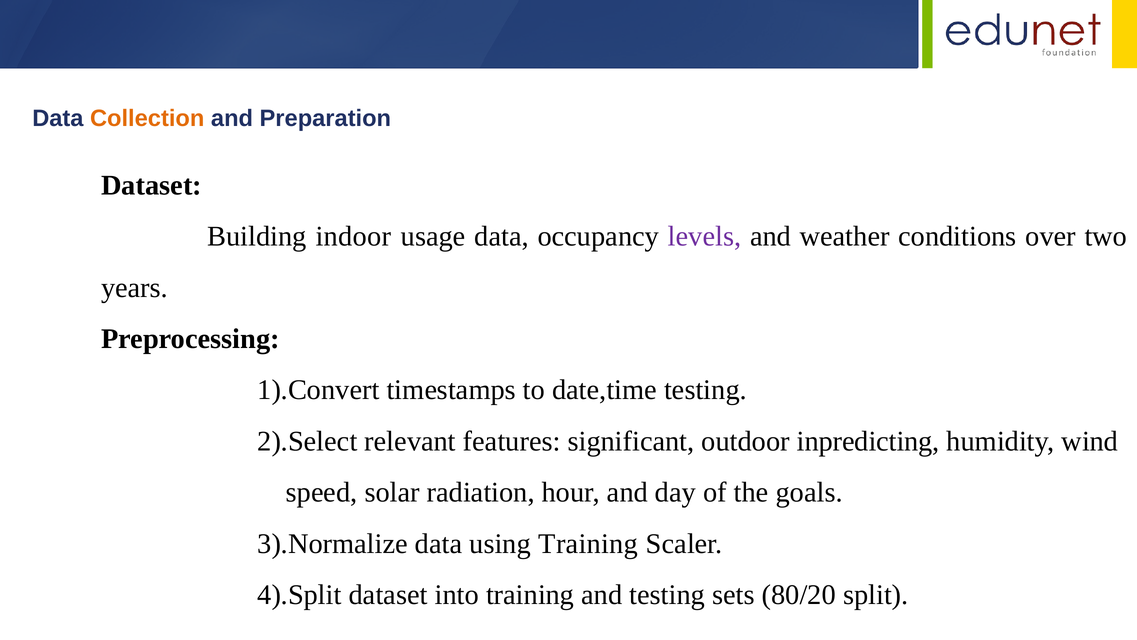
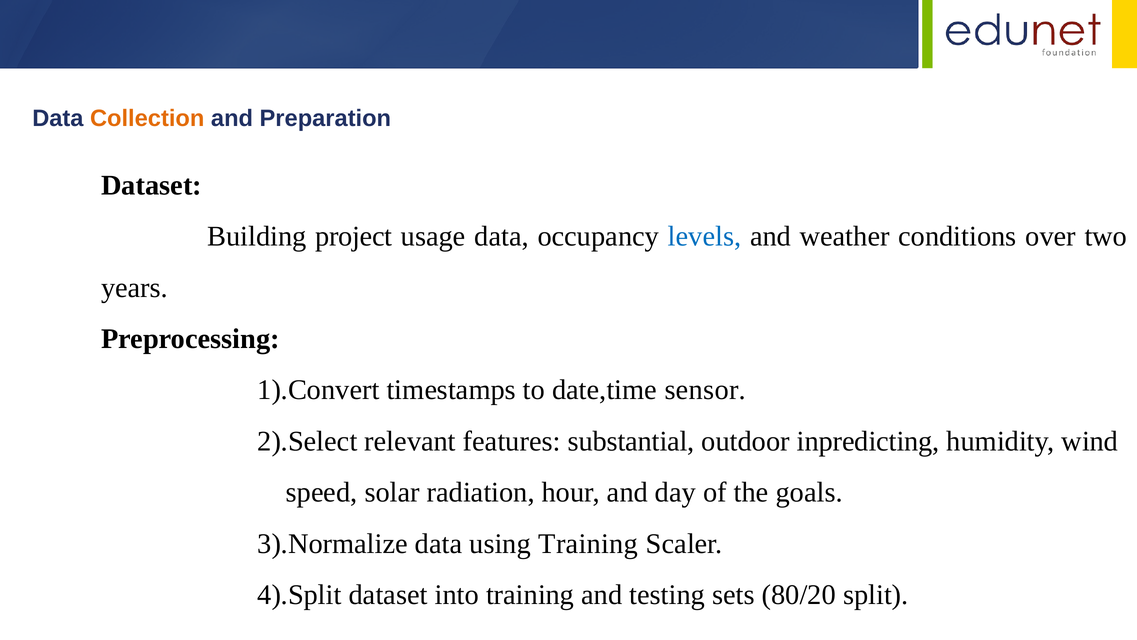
indoor: indoor -> project
levels colour: purple -> blue
date,time testing: testing -> sensor
significant: significant -> substantial
